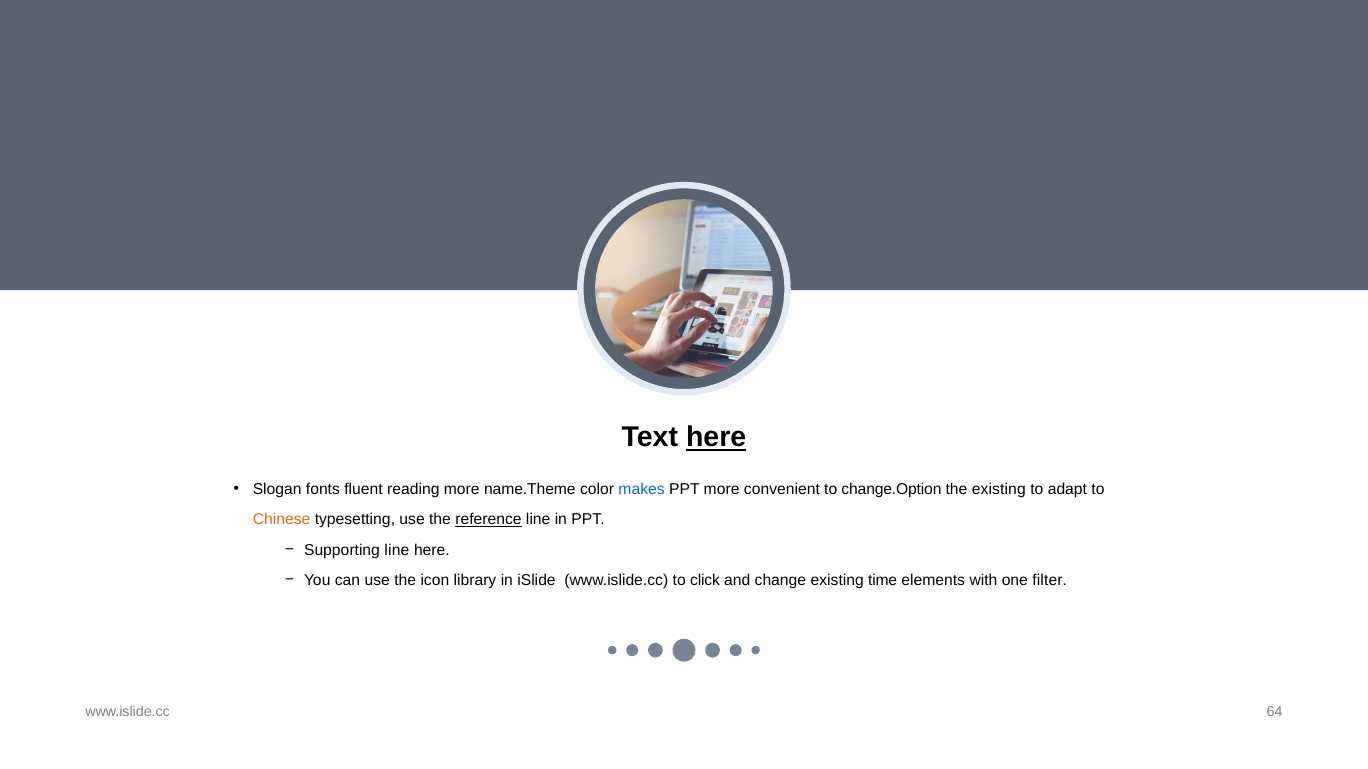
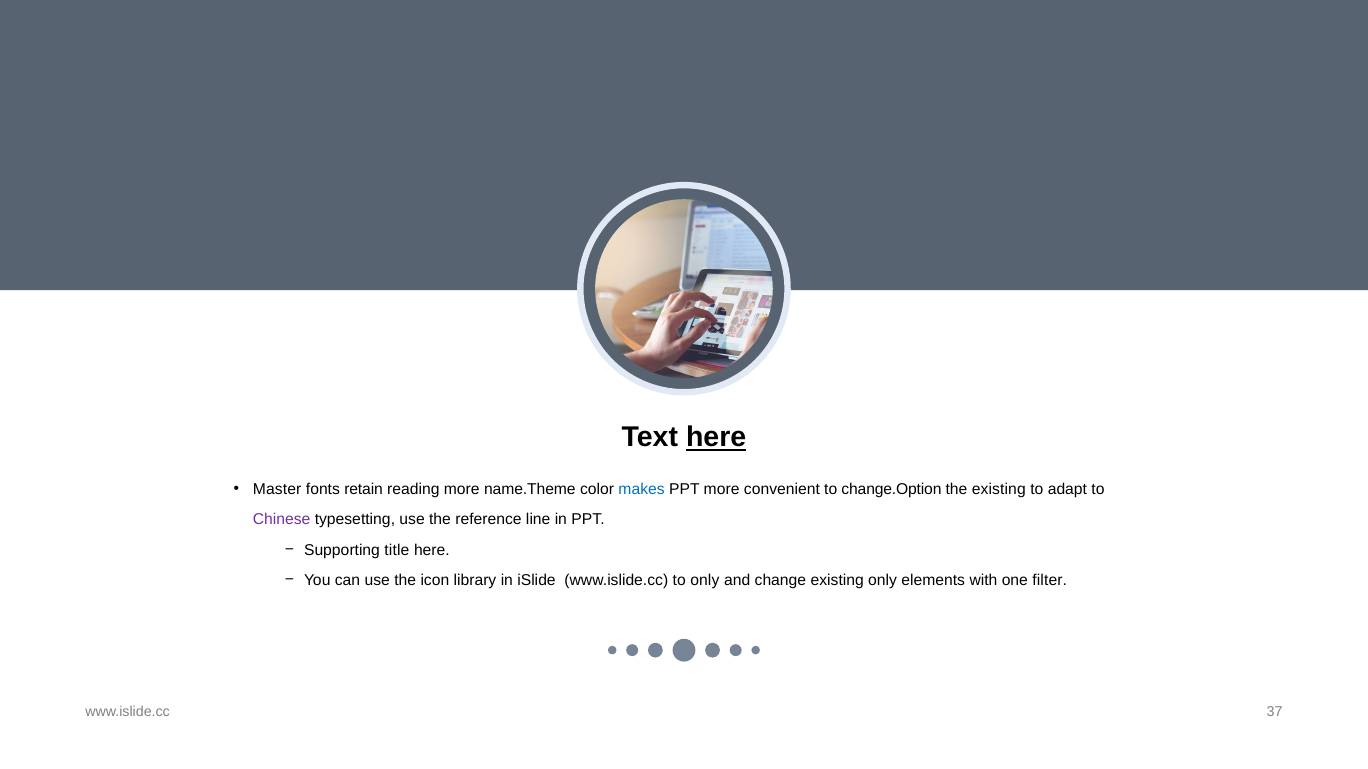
Slogan: Slogan -> Master
fluent: fluent -> retain
Chinese colour: orange -> purple
reference underline: present -> none
Supporting line: line -> title
to click: click -> only
existing time: time -> only
64: 64 -> 37
